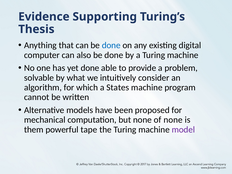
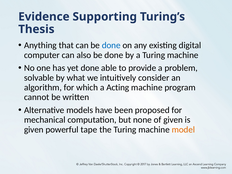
States: States -> Acting
of none: none -> given
them at (34, 130): them -> given
model colour: purple -> orange
